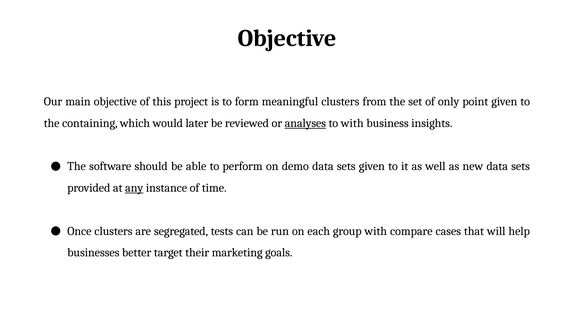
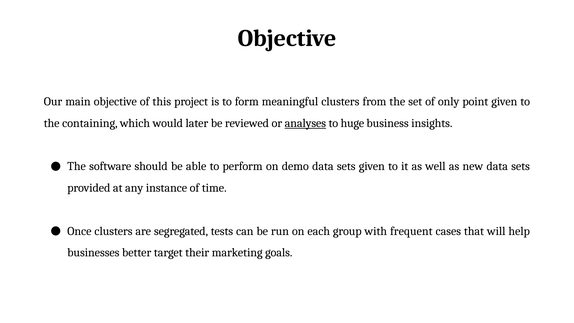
to with: with -> huge
any underline: present -> none
compare: compare -> frequent
